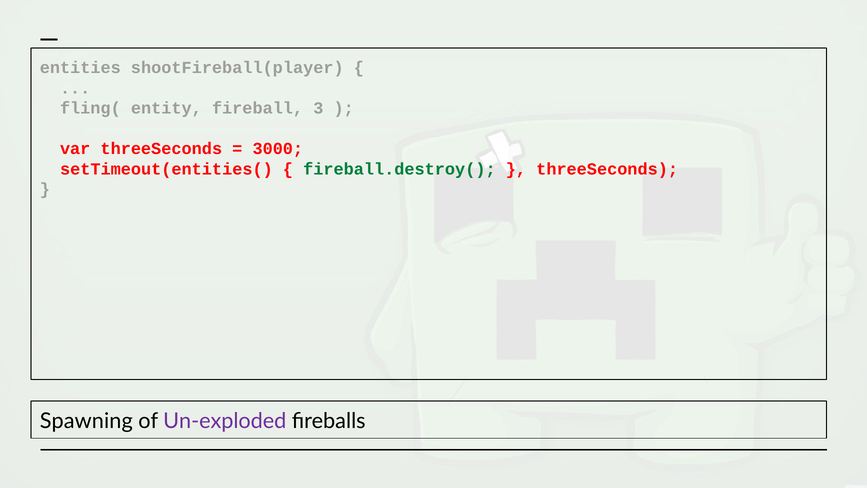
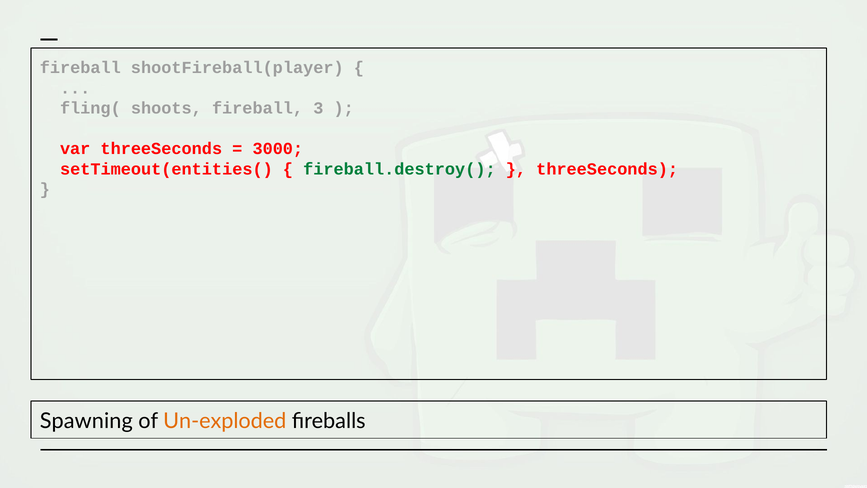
entities at (80, 68): entities -> fireball
entity: entity -> shoots
Un-exploded colour: purple -> orange
